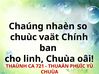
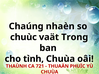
Chính: Chính -> Trong
linh: linh -> tình
